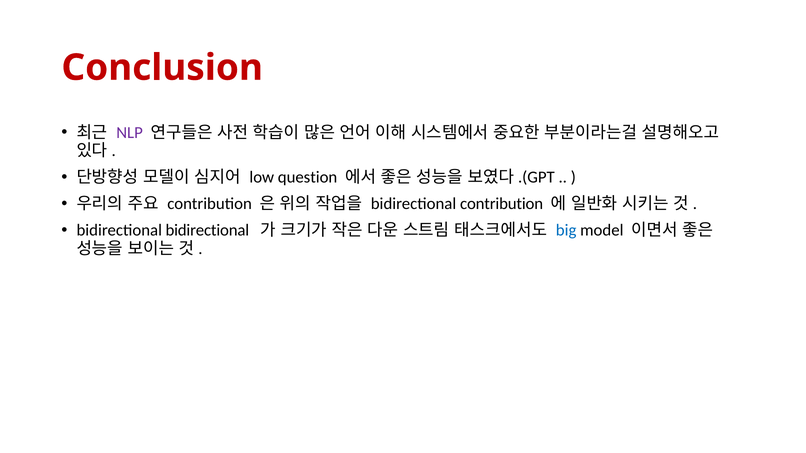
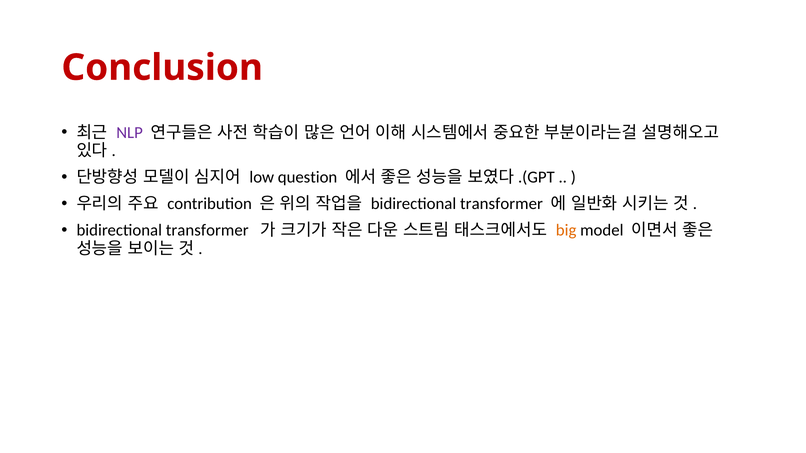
contribution at (502, 204): contribution -> transformer
bidirectional at (207, 231): bidirectional -> transformer
big colour: blue -> orange
